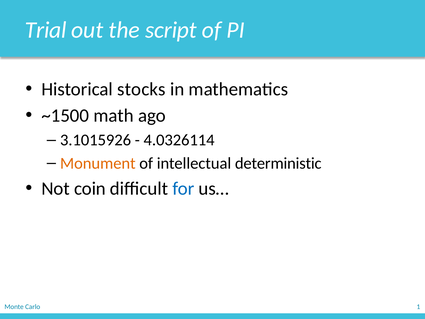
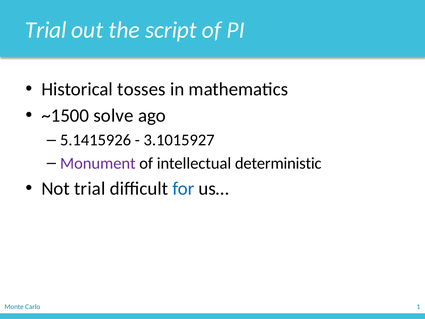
stocks: stocks -> tosses
math: math -> solve
3.1015926: 3.1015926 -> 5.1415926
4.0326114: 4.0326114 -> 3.1015927
Monument colour: orange -> purple
Not coin: coin -> trial
